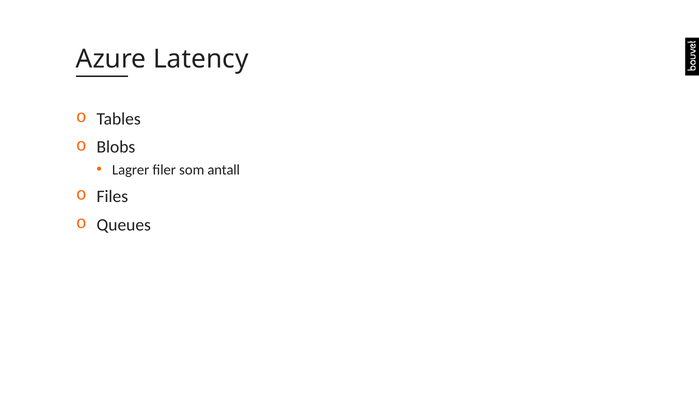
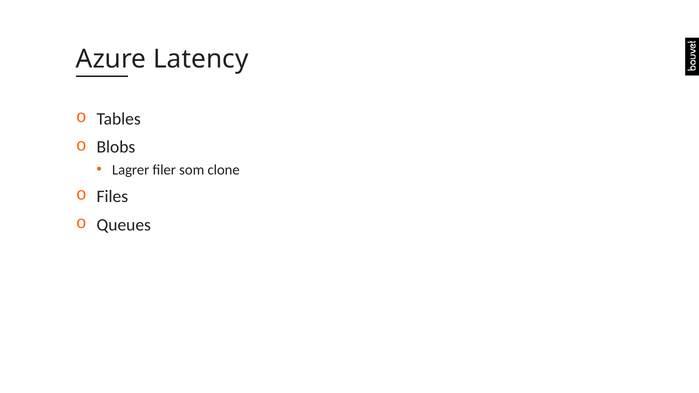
antall: antall -> clone
